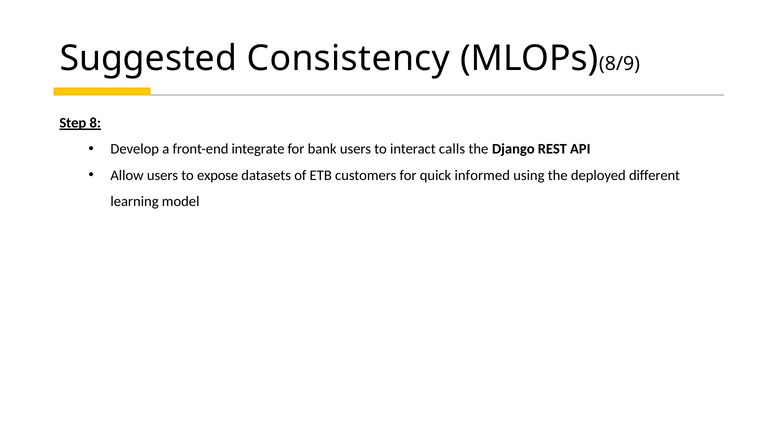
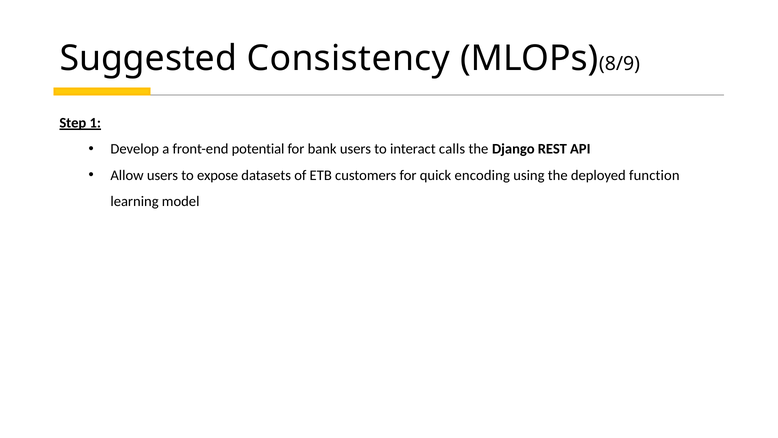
8: 8 -> 1
integrate: integrate -> potential
informed: informed -> encoding
different: different -> function
